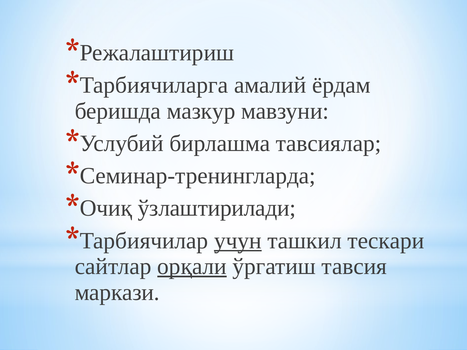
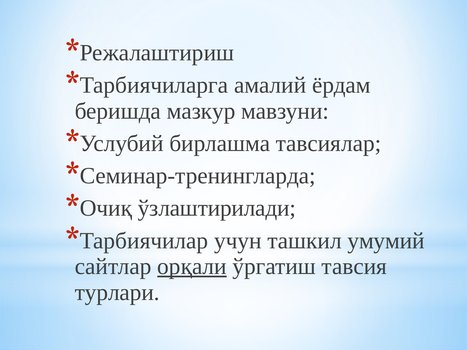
учун underline: present -> none
тескари: тескари -> умумий
маркази: маркази -> турлари
